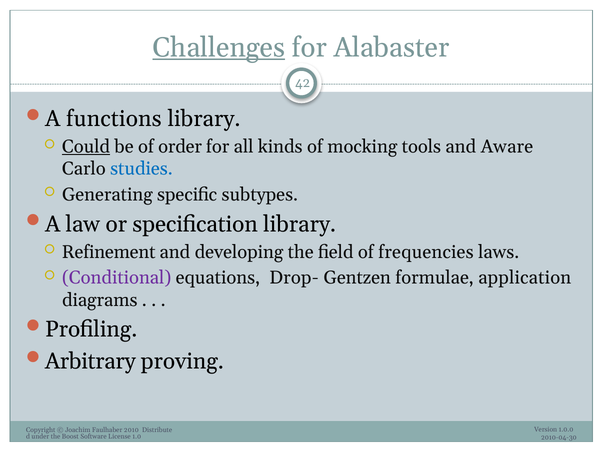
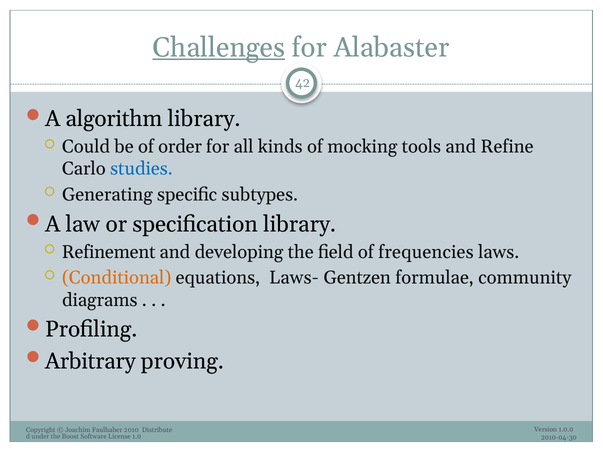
functions: functions -> algorithm
Could underline: present -> none
Aware: Aware -> Refine
Conditional colour: purple -> orange
Drop-: Drop- -> Laws-
application: application -> community
